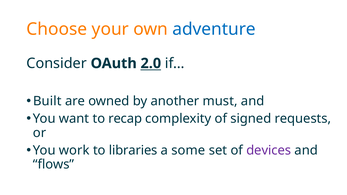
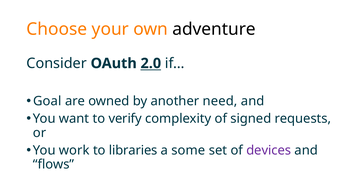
adventure colour: blue -> black
Built: Built -> Goal
must: must -> need
recap: recap -> verify
